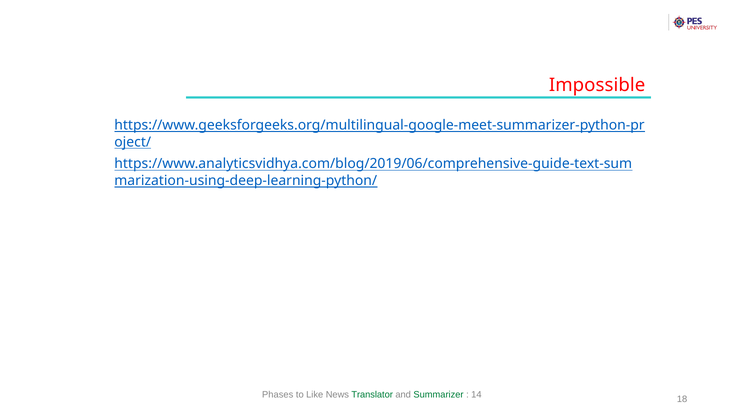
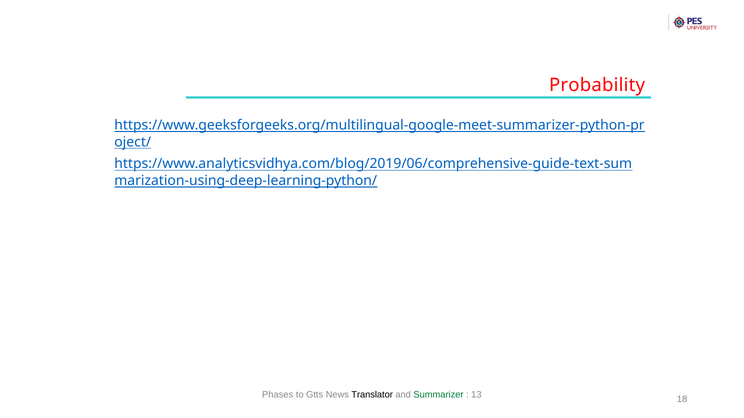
Impossible: Impossible -> Probability
Like: Like -> Gtts
Translator colour: green -> black
14: 14 -> 13
